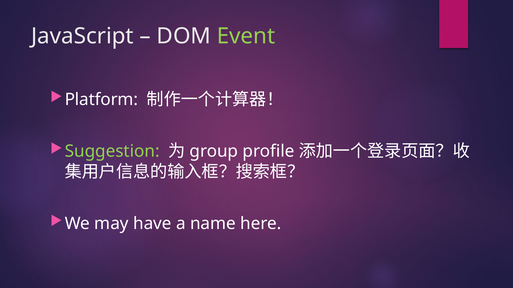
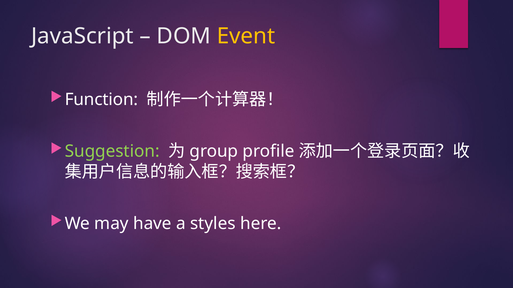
Event colour: light green -> yellow
Platform: Platform -> Function
name: name -> styles
